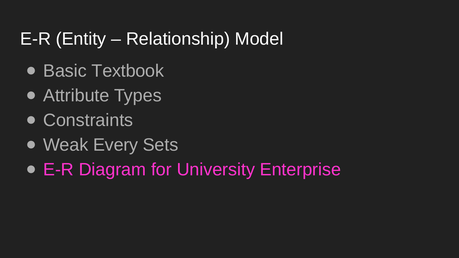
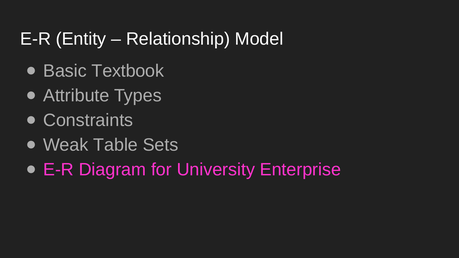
Every: Every -> Table
